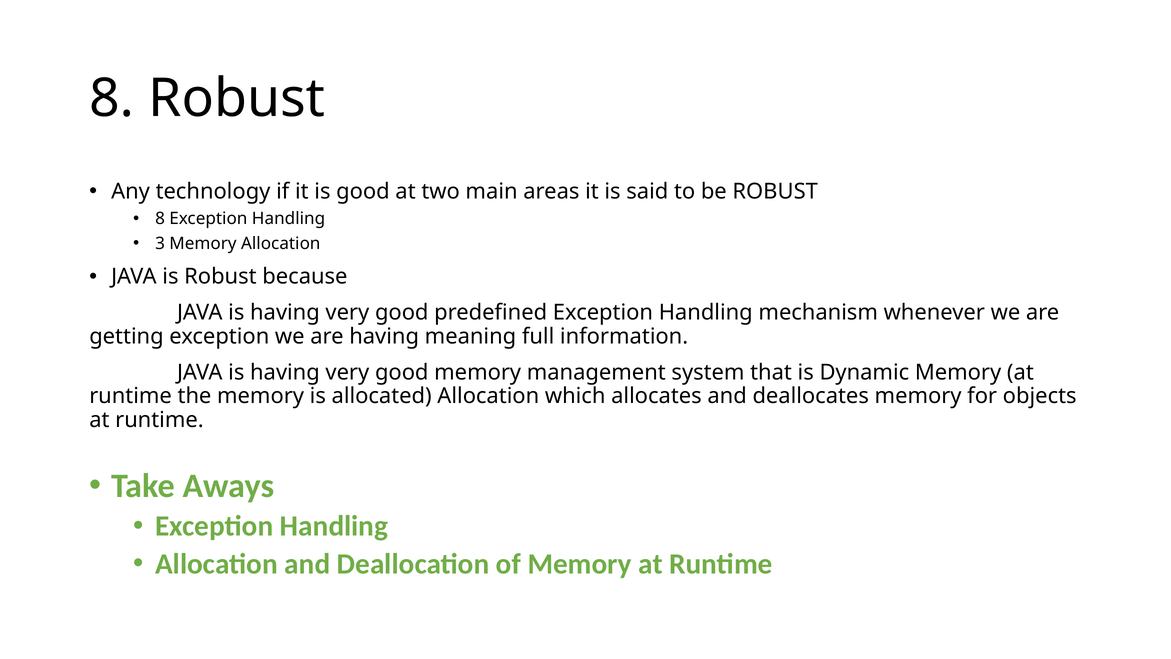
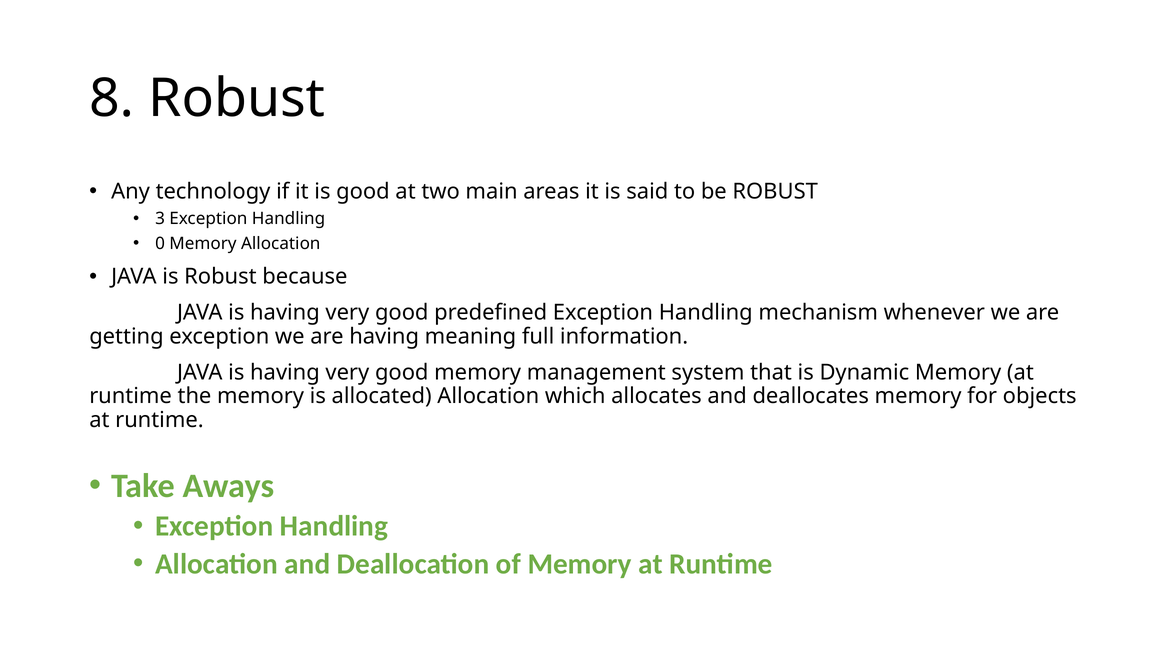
8 at (160, 219): 8 -> 3
3: 3 -> 0
